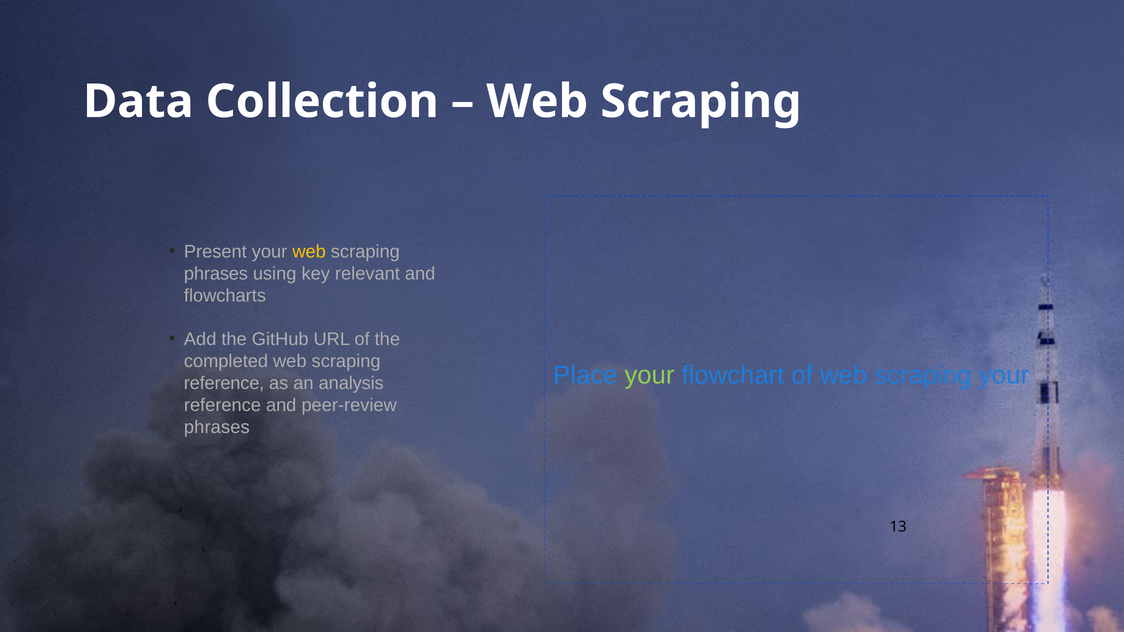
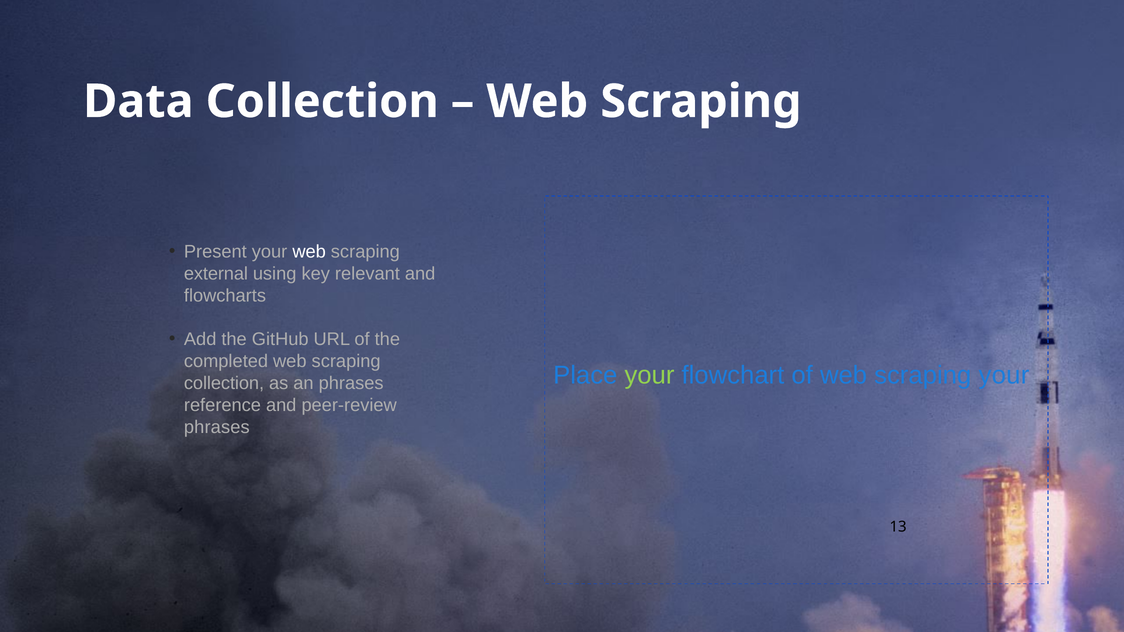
web at (309, 252) colour: yellow -> white
phrases at (216, 274): phrases -> external
reference at (224, 383): reference -> collection
an analysis: analysis -> phrases
